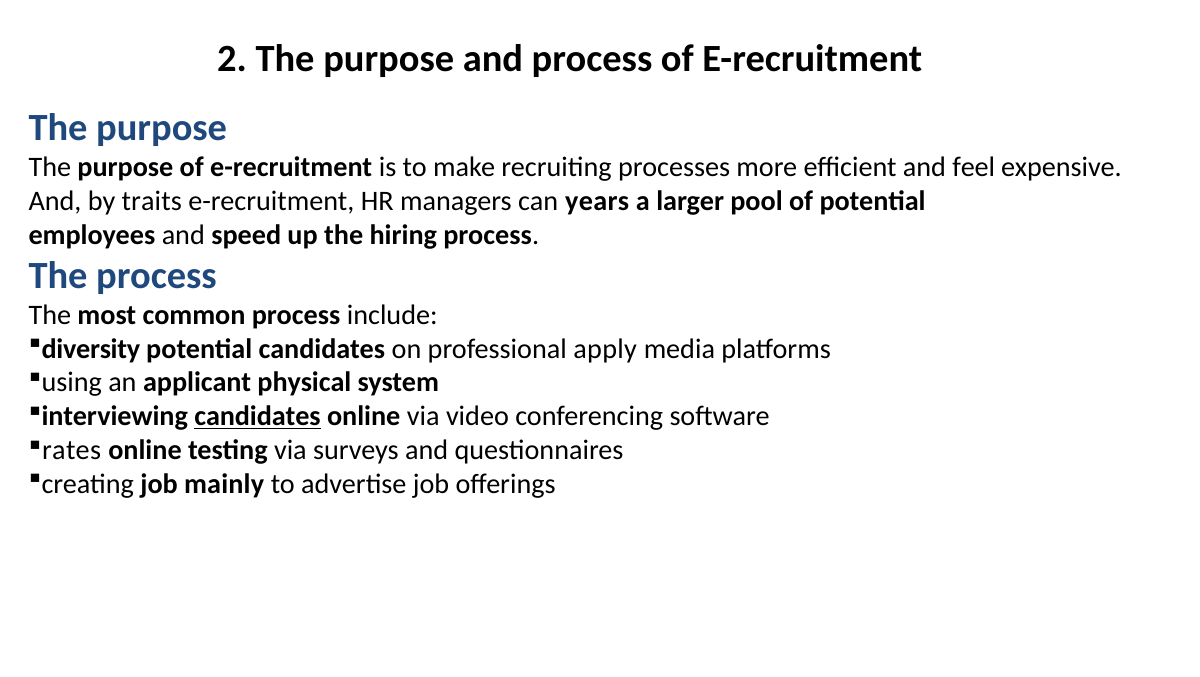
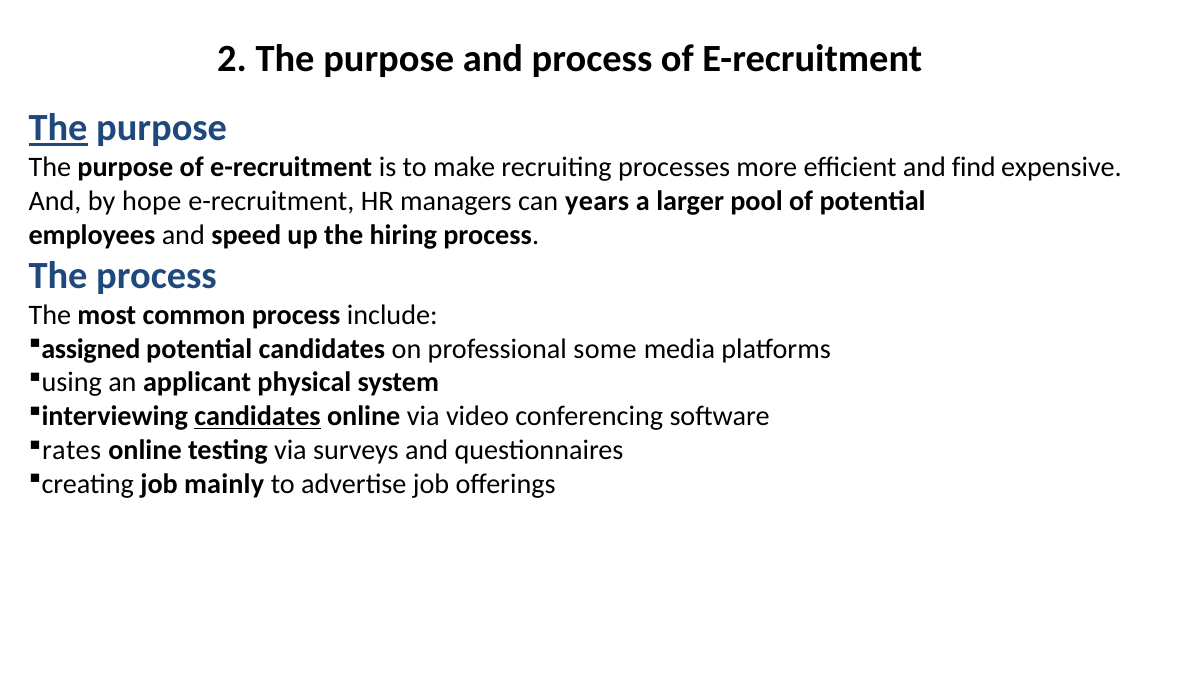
The at (58, 128) underline: none -> present
feel: feel -> find
traits: traits -> hope
diversity: diversity -> assigned
apply: apply -> some
